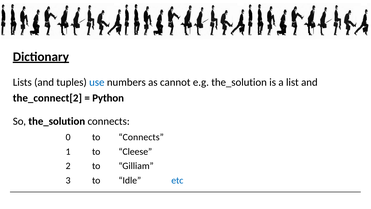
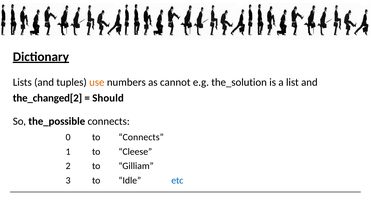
use colour: blue -> orange
the_connect[2: the_connect[2 -> the_changed[2
Python: Python -> Should
So the_solution: the_solution -> the_possible
